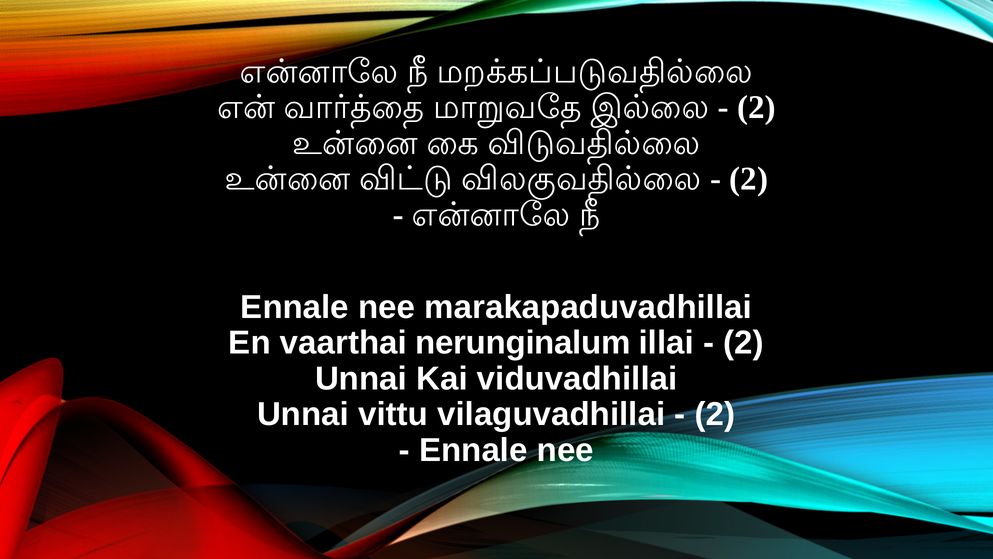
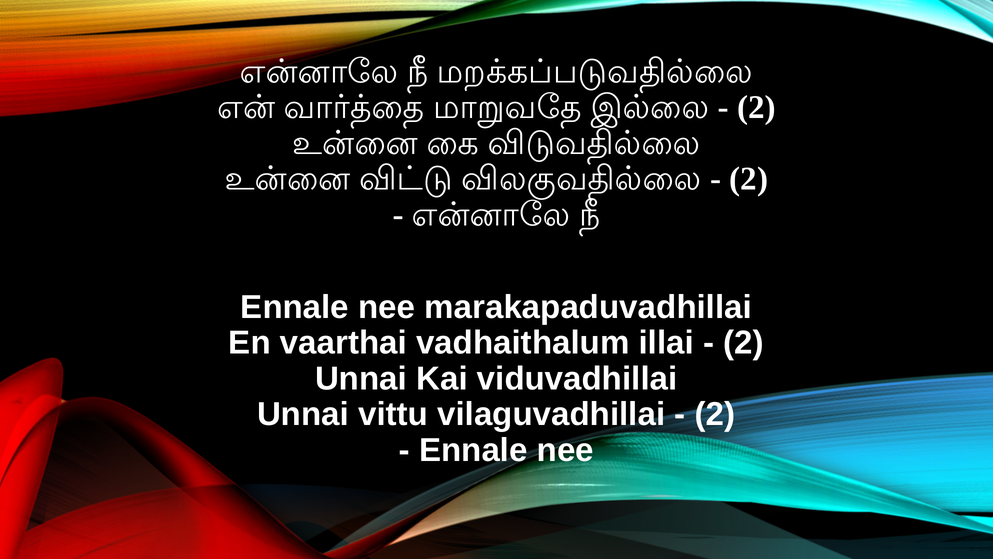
nerunginalum: nerunginalum -> vadhaithalum
